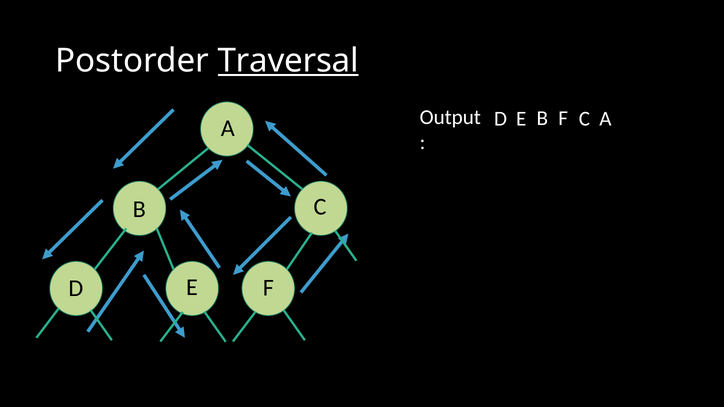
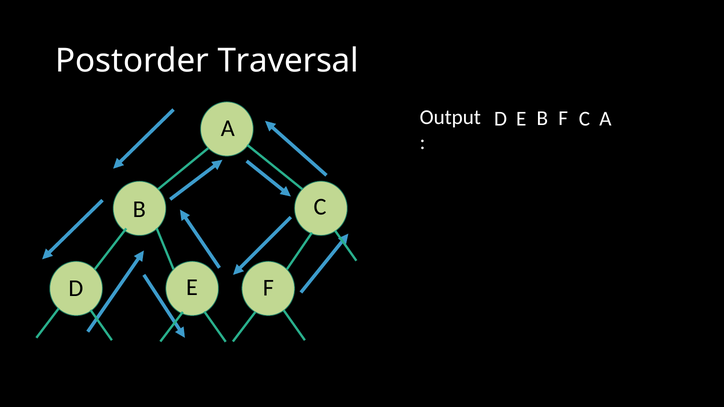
Traversal underline: present -> none
